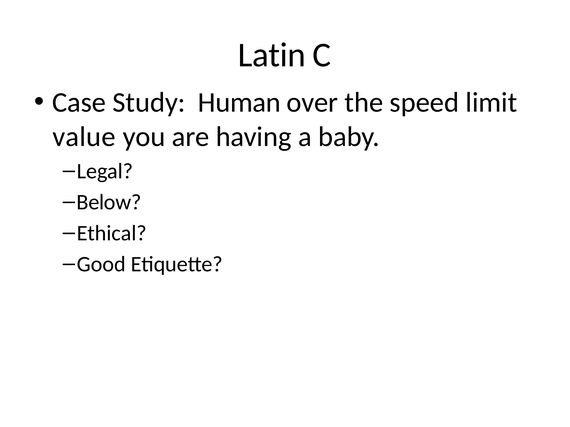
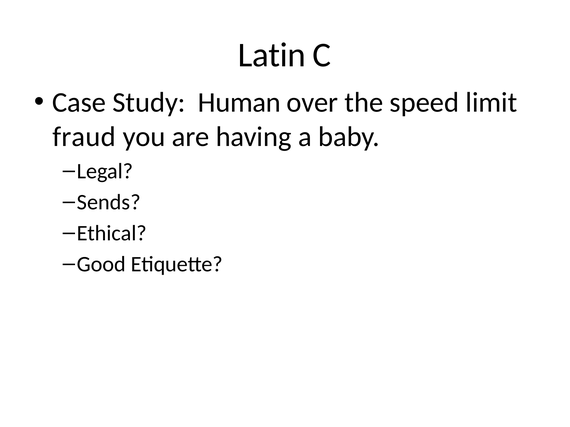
value: value -> fraud
Below: Below -> Sends
